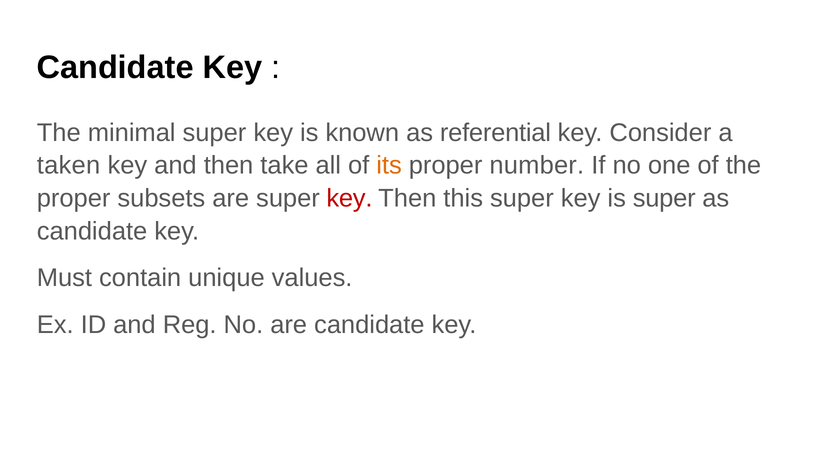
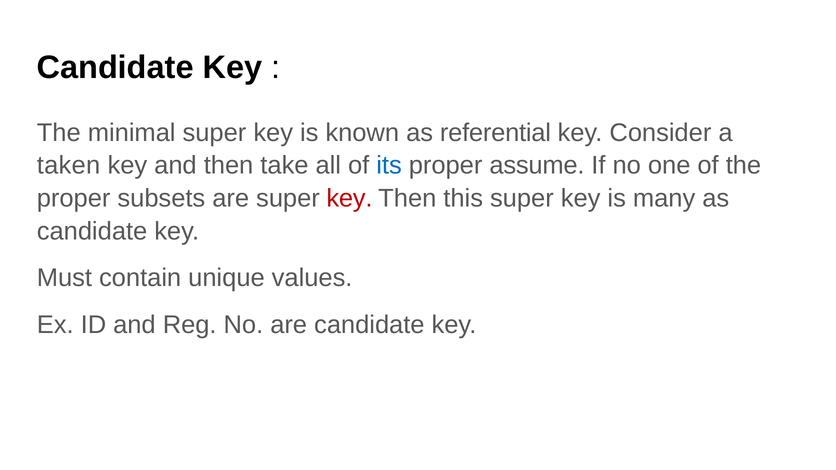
its colour: orange -> blue
number: number -> assume
is super: super -> many
